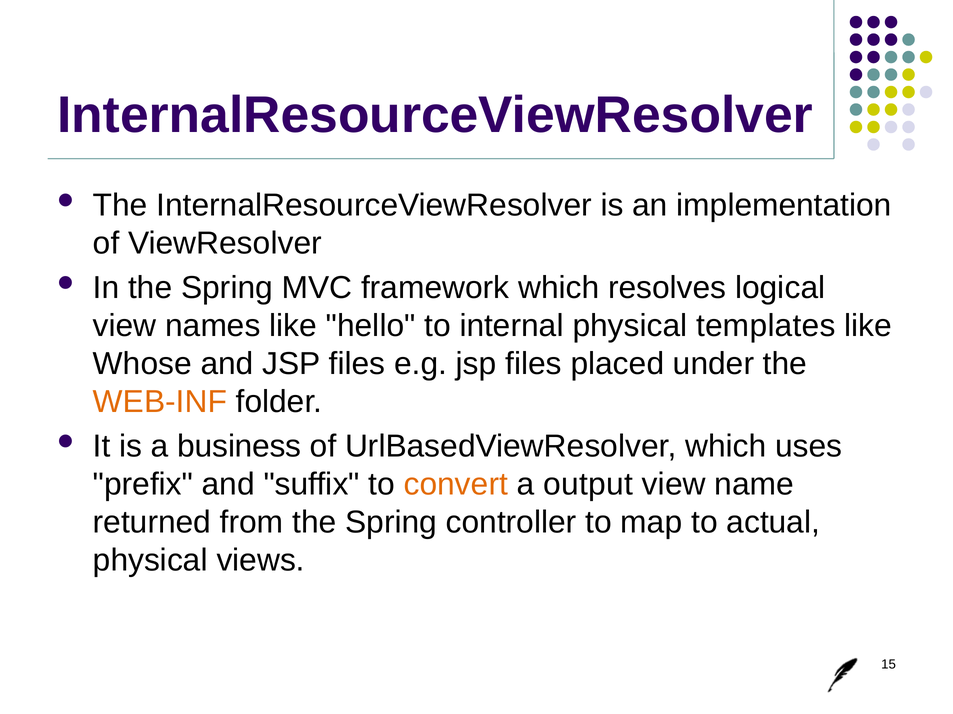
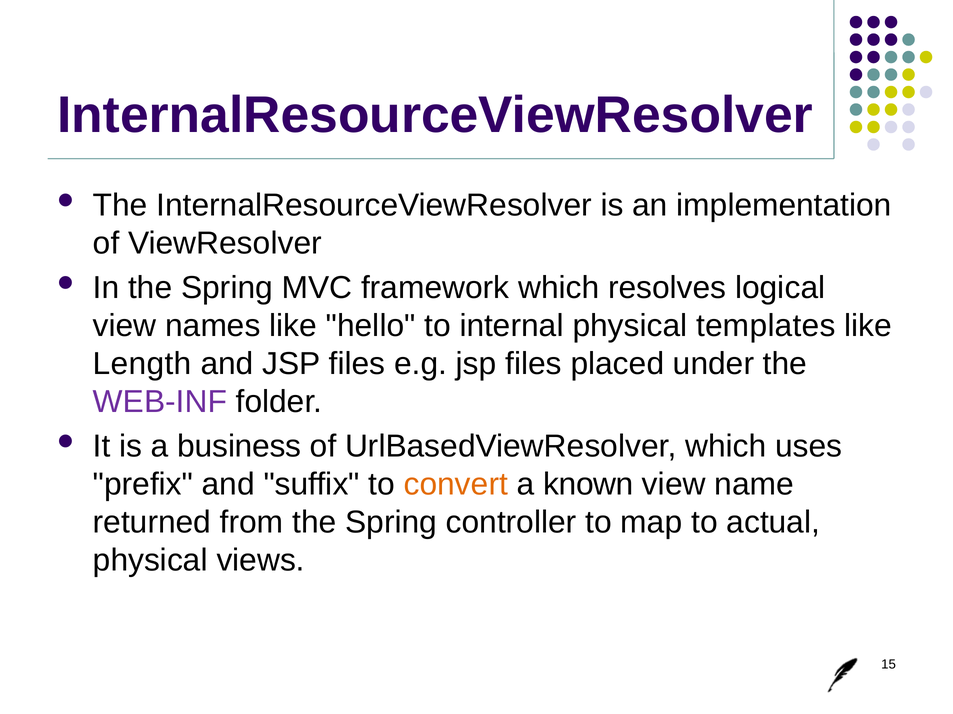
Whose: Whose -> Length
WEB-INF colour: orange -> purple
output: output -> known
